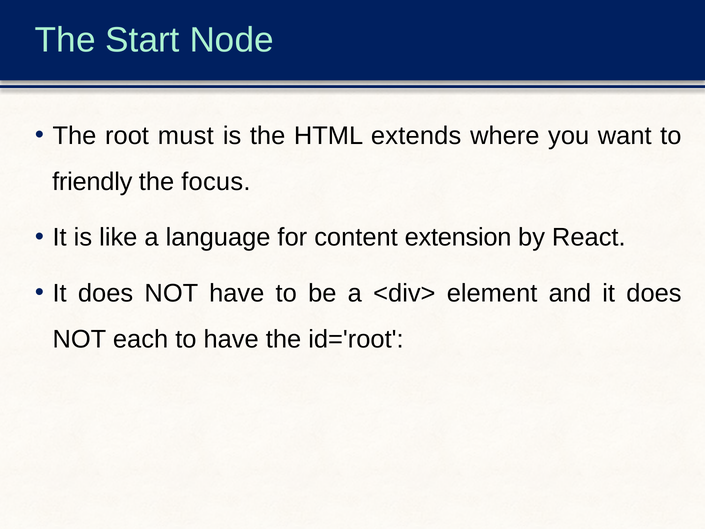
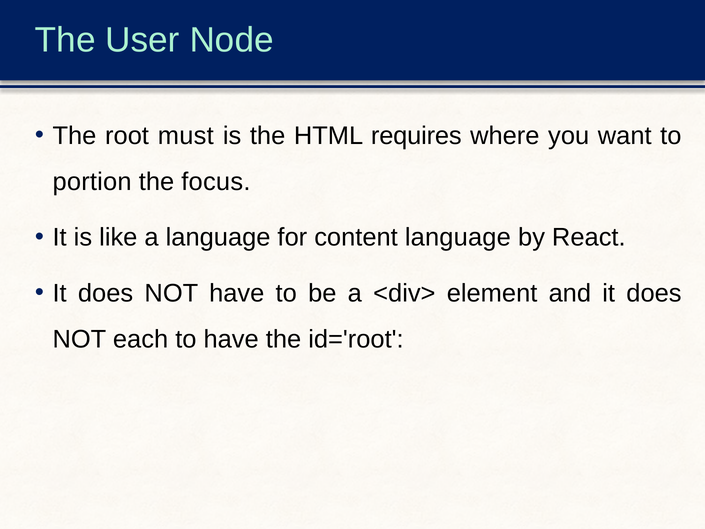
Start: Start -> User
extends: extends -> requires
friendly: friendly -> portion
content extension: extension -> language
